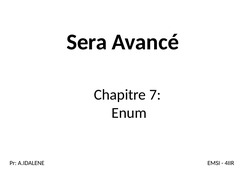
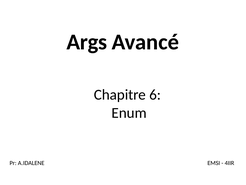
Sera: Sera -> Args
7: 7 -> 6
